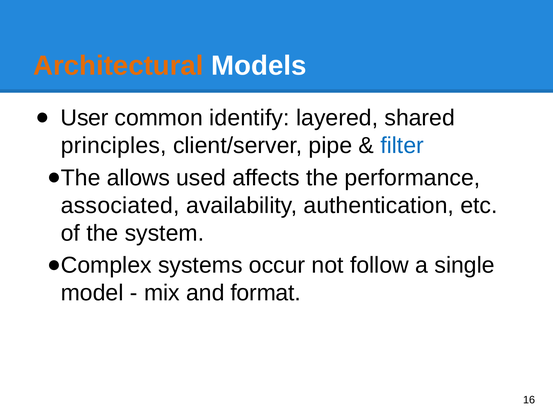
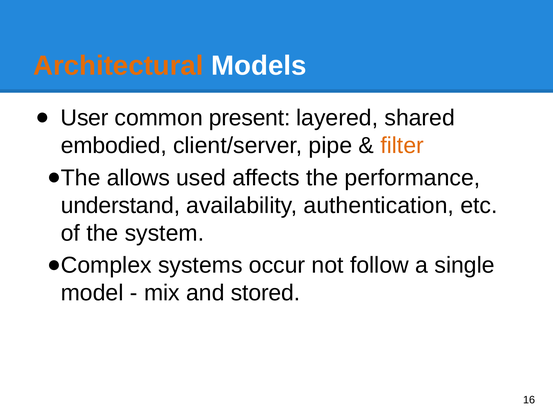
identify: identify -> present
principles: principles -> embodied
filter colour: blue -> orange
associated: associated -> understand
format: format -> stored
